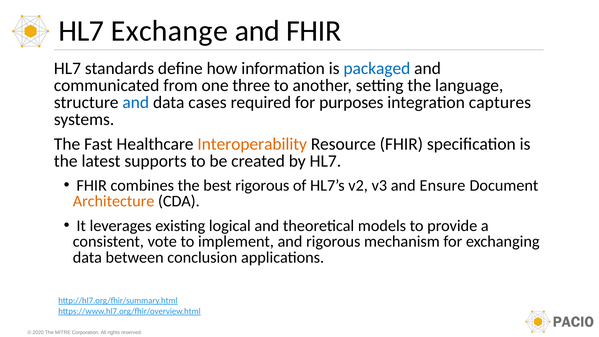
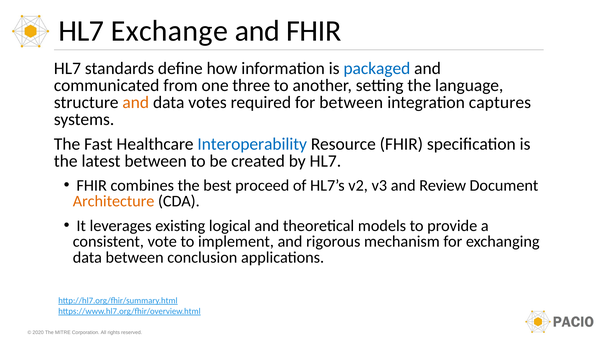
and at (136, 102) colour: blue -> orange
cases: cases -> votes
for purposes: purposes -> between
Interoperability colour: orange -> blue
latest supports: supports -> between
best rigorous: rigorous -> proceed
Ensure: Ensure -> Review
